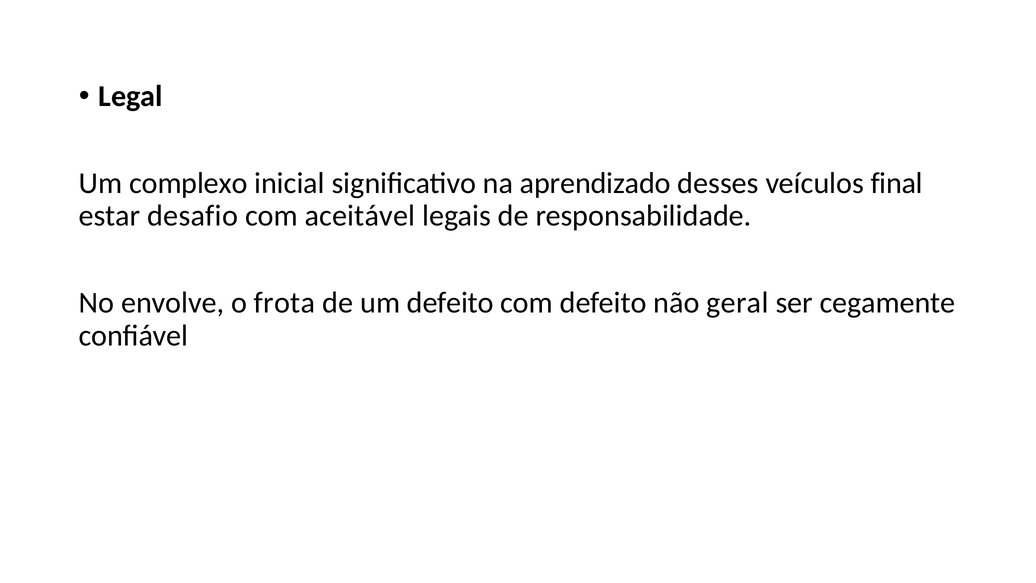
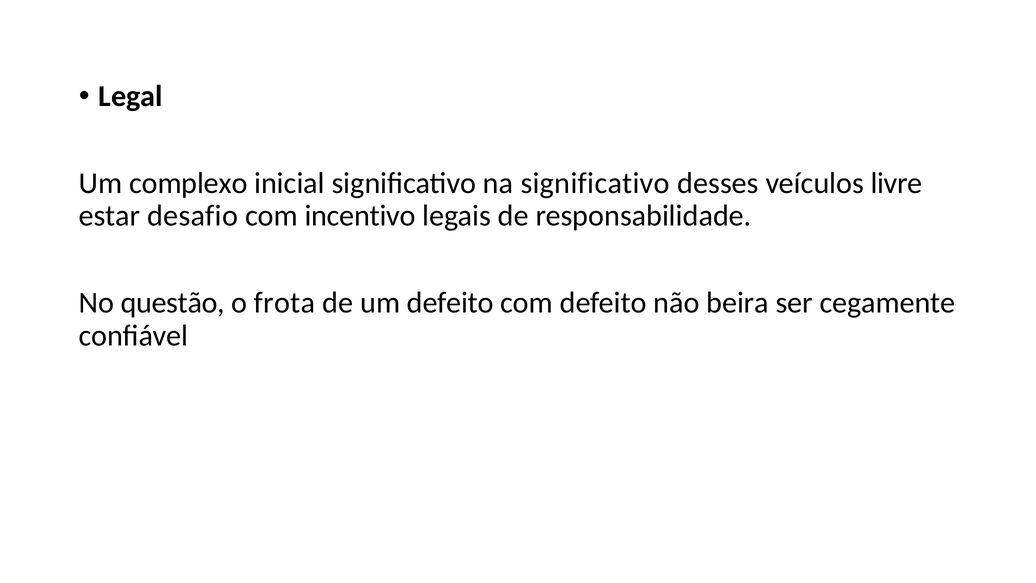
na aprendizado: aprendizado -> significativo
final: final -> livre
aceitável: aceitável -> incentivo
envolve: envolve -> questão
geral: geral -> beira
